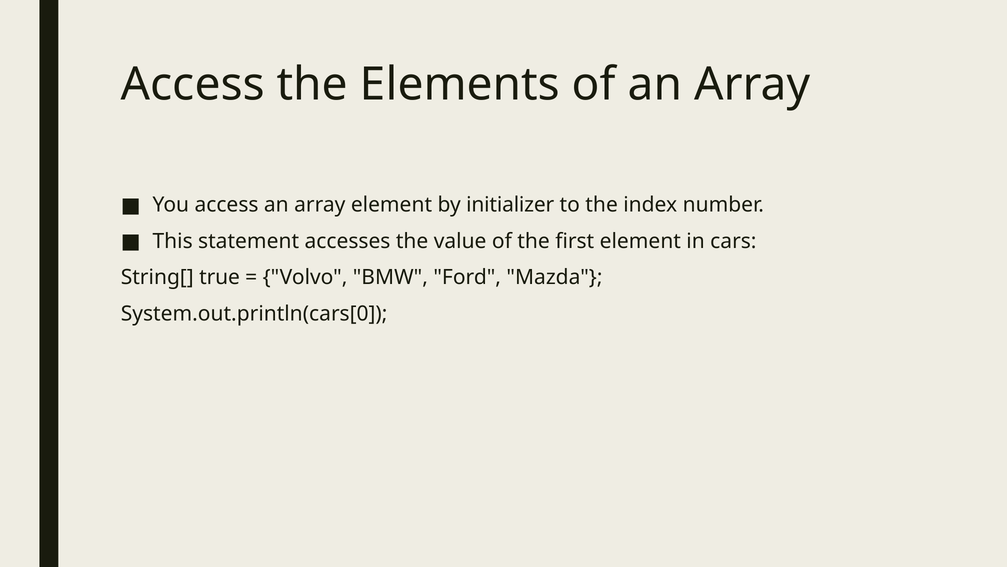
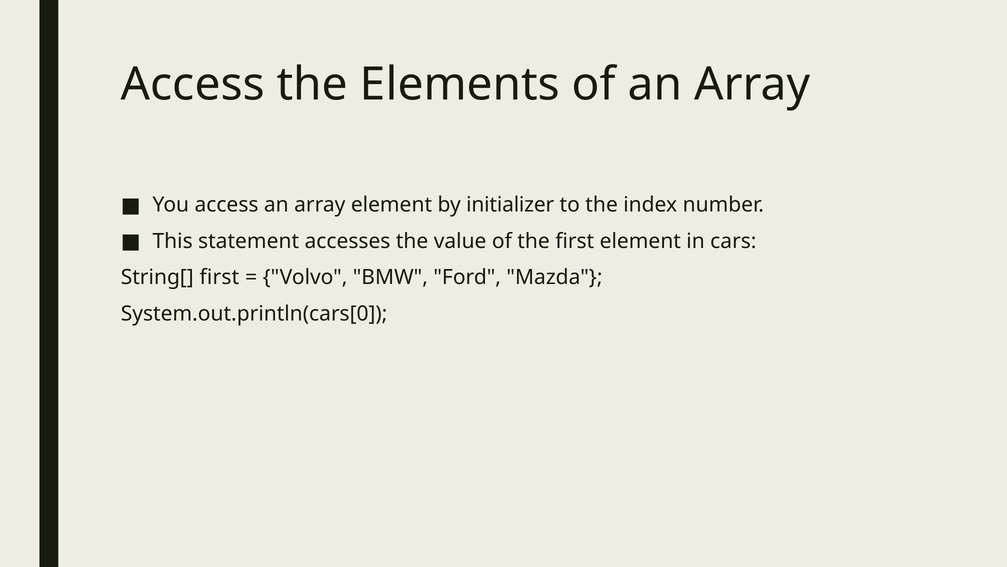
String[ true: true -> first
